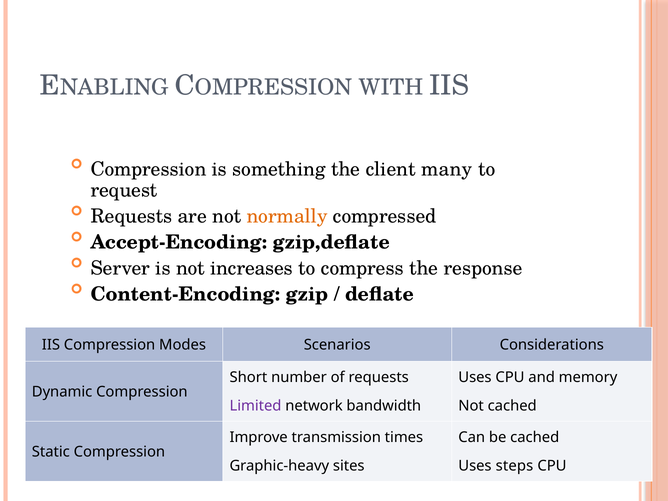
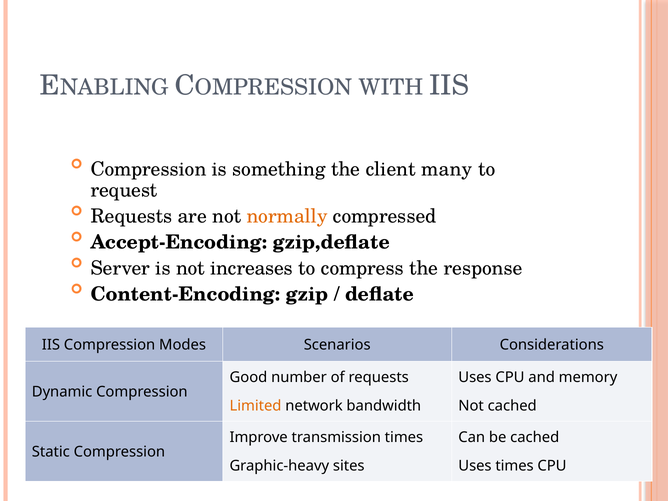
Short: Short -> Good
Limited colour: purple -> orange
Uses steps: steps -> times
